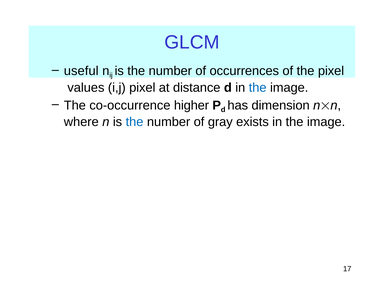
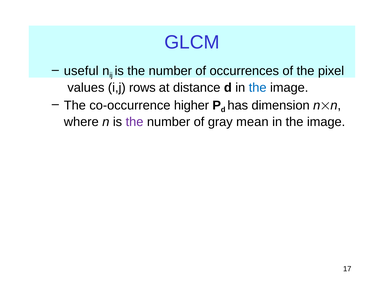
i,j pixel: pixel -> rows
the at (135, 122) colour: blue -> purple
exists: exists -> mean
